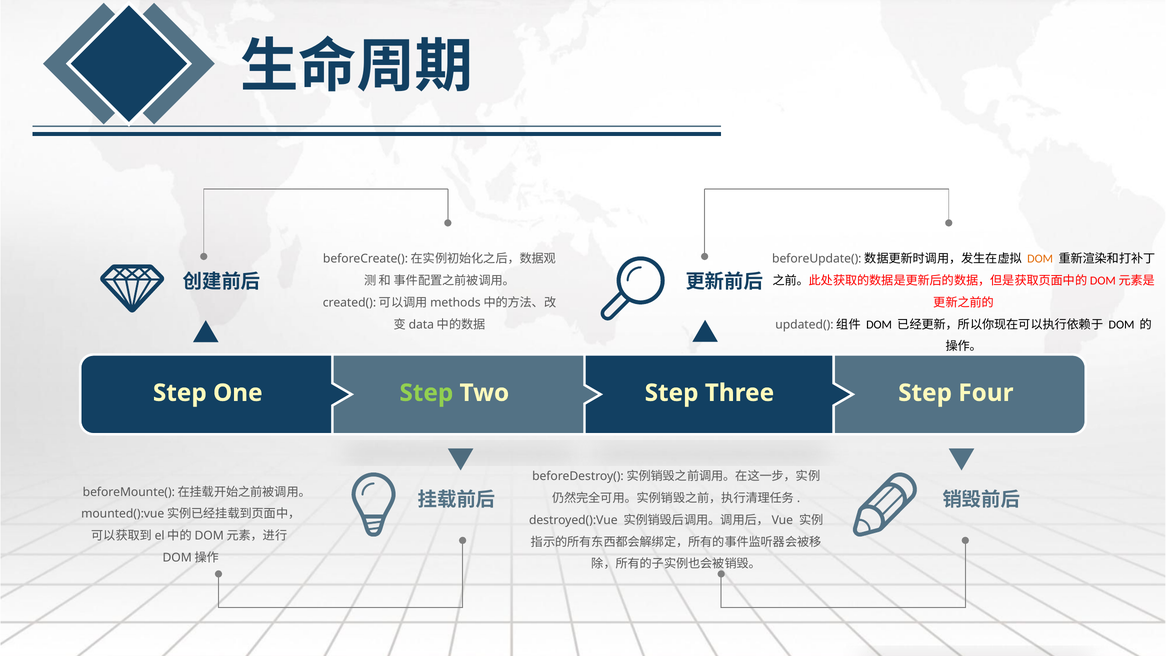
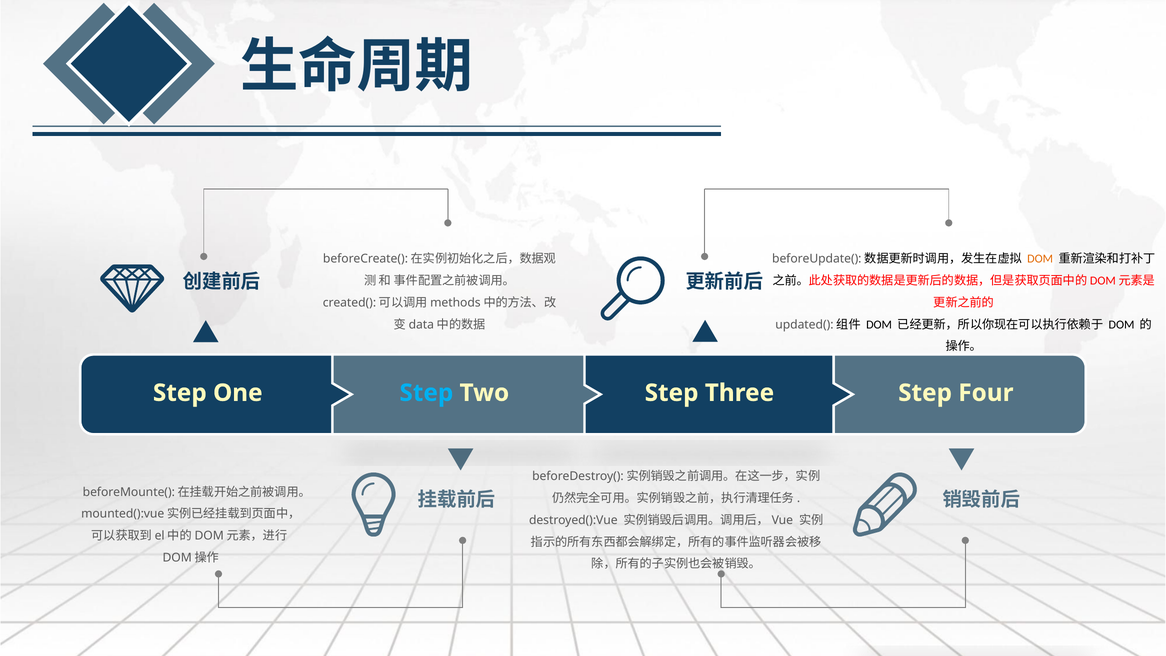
Step at (426, 393) colour: light green -> light blue
